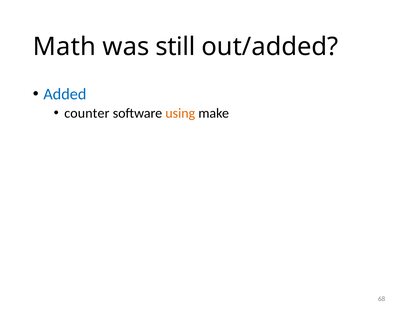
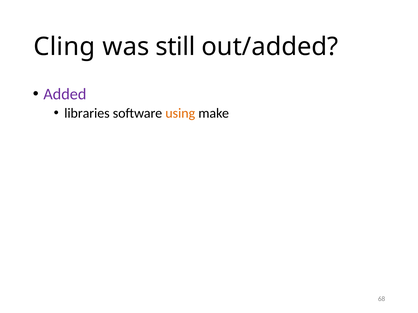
Math: Math -> Cling
Added colour: blue -> purple
counter: counter -> libraries
